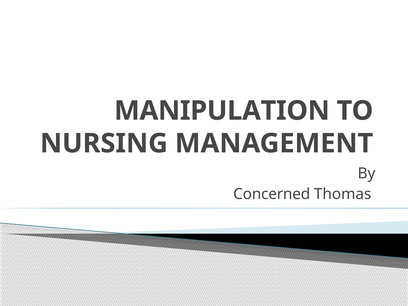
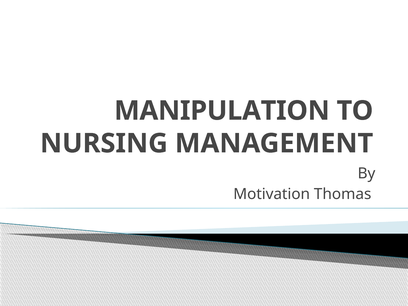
Concerned: Concerned -> Motivation
